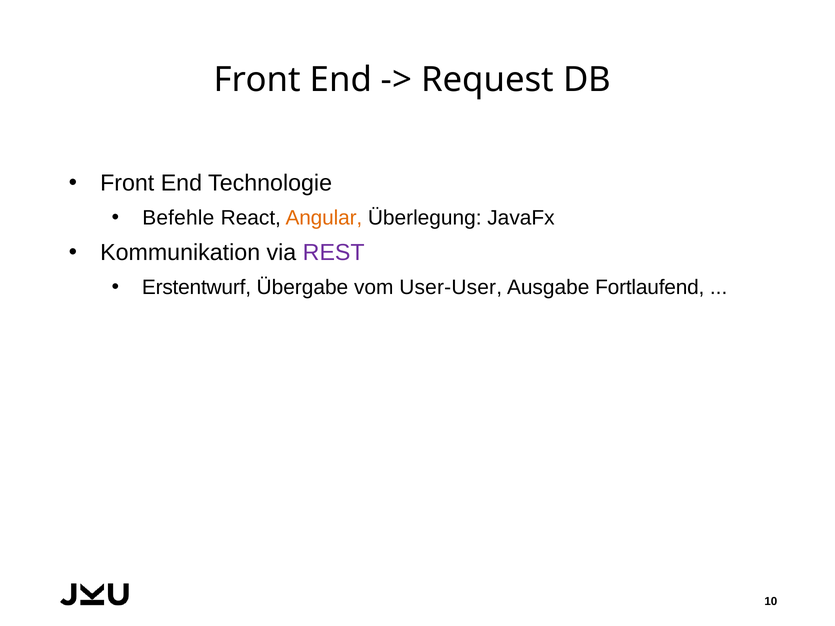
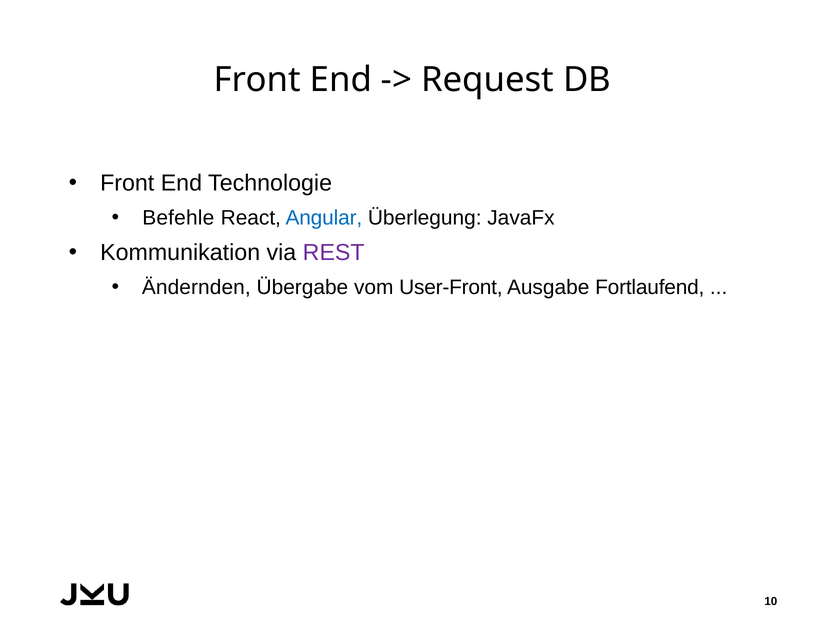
Angular colour: orange -> blue
Erstentwurf: Erstentwurf -> Ändernden
User-User: User-User -> User-Front
